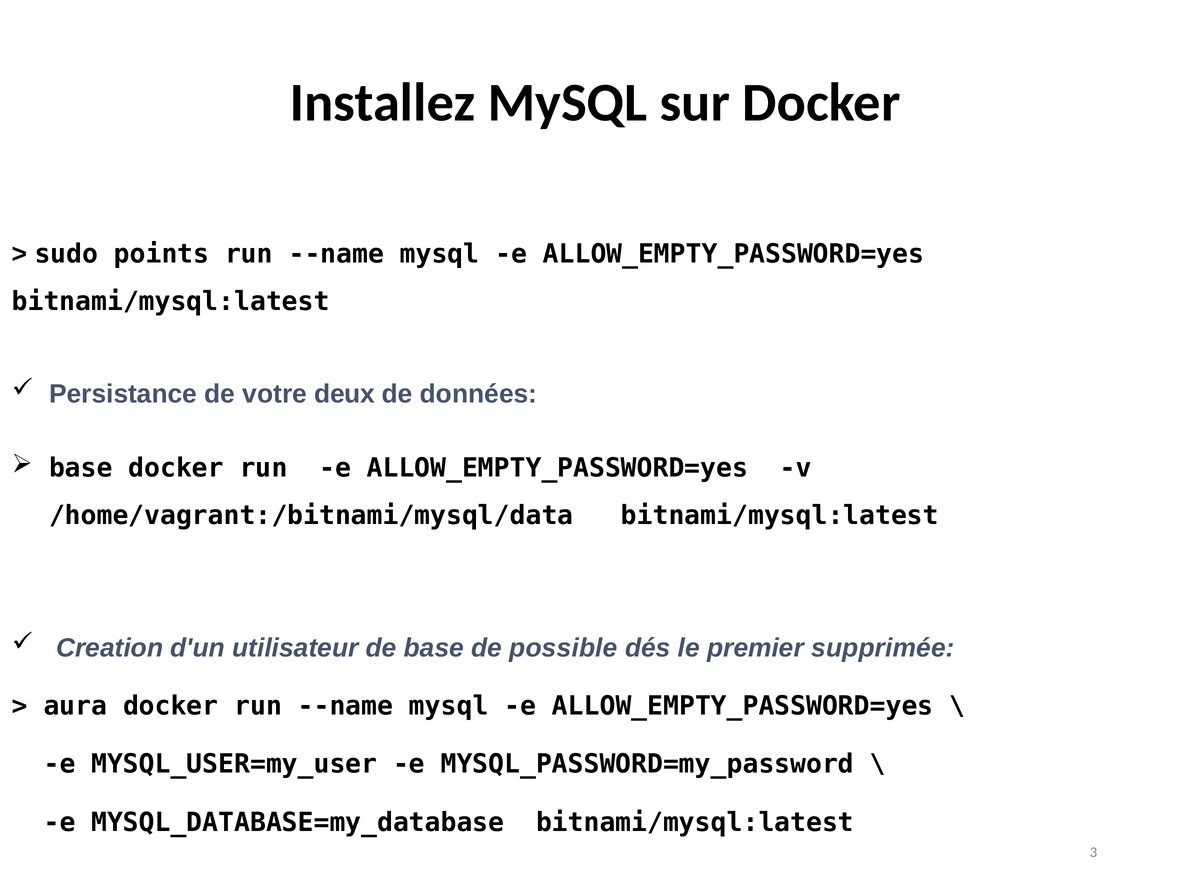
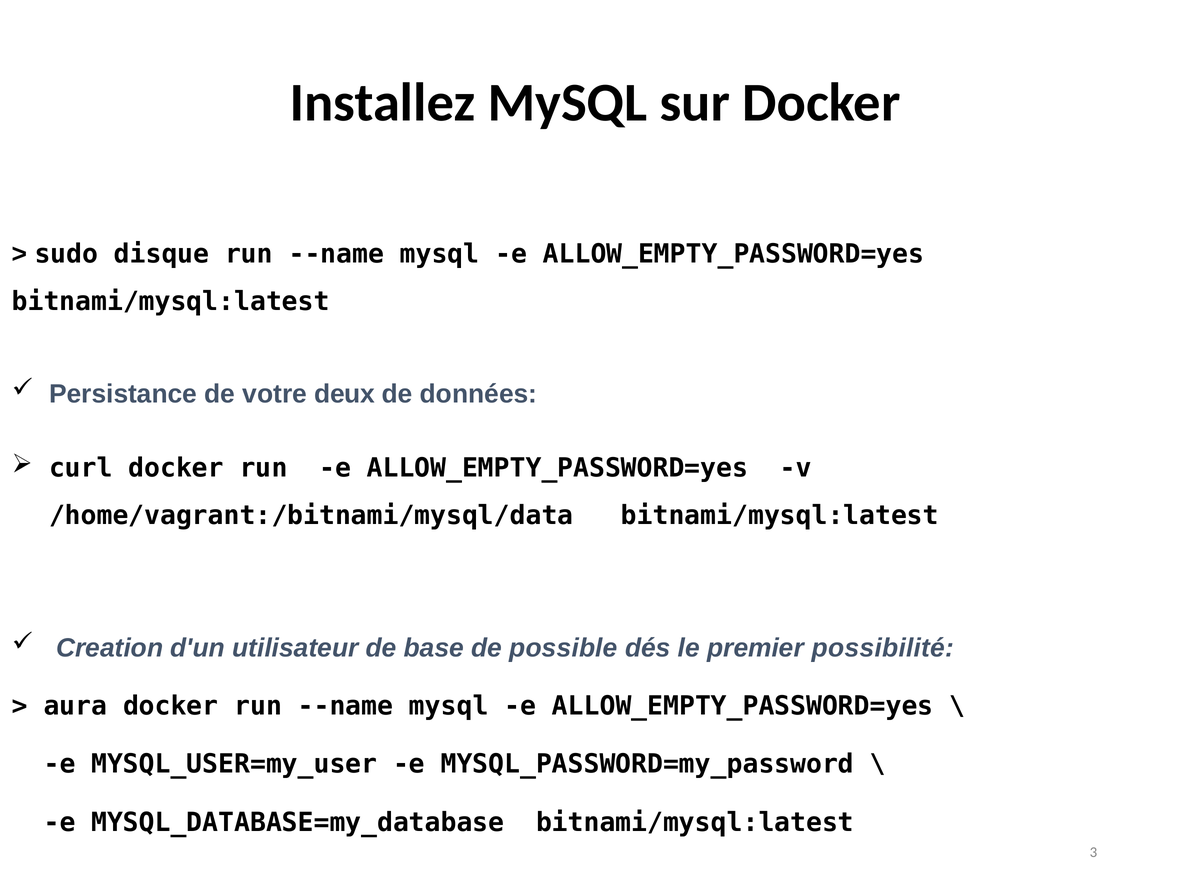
points: points -> disque
base at (81, 468): base -> curl
supprimée: supprimée -> possibilité
